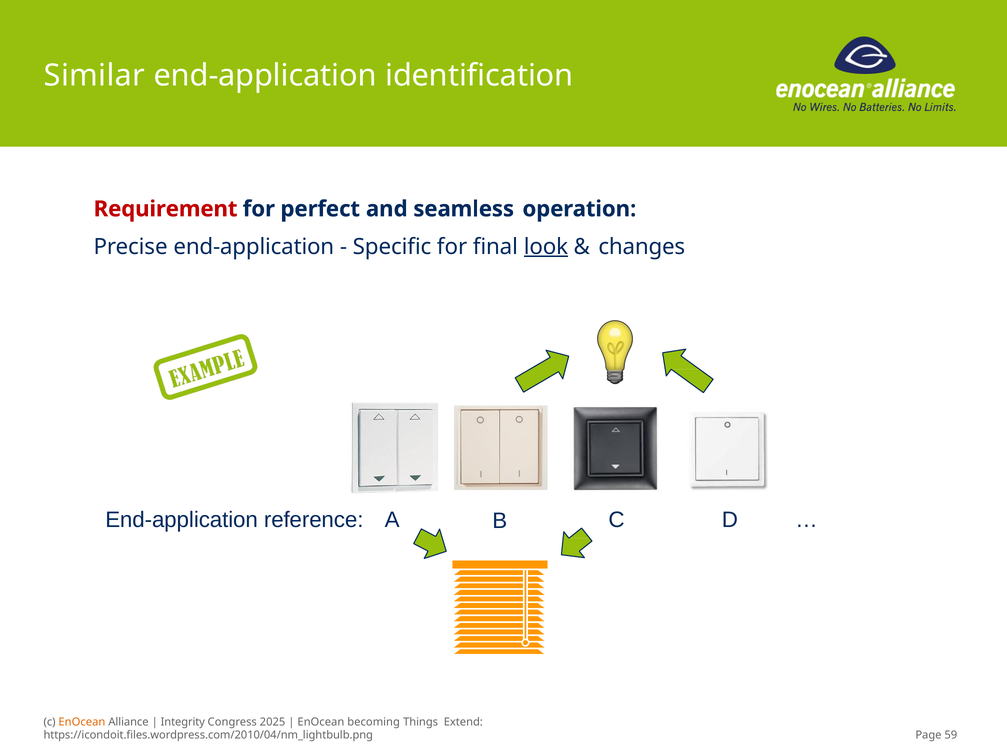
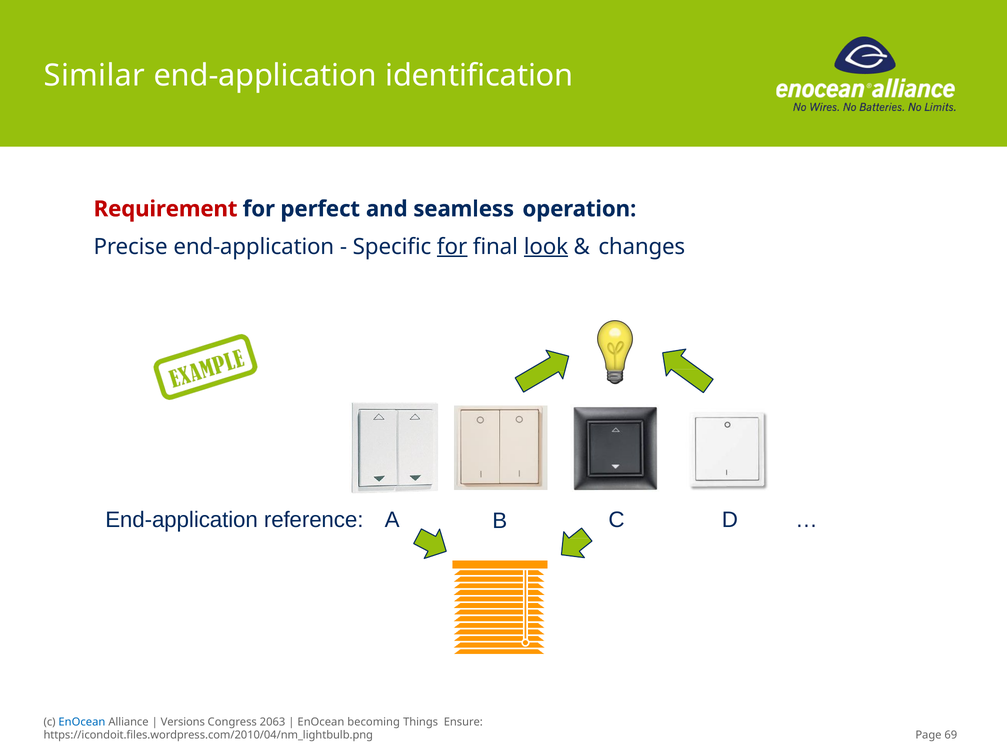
for at (452, 247) underline: none -> present
EnOcean at (82, 722) colour: orange -> blue
Integrity: Integrity -> Versions
2025: 2025 -> 2063
Extend: Extend -> Ensure
59: 59 -> 69
